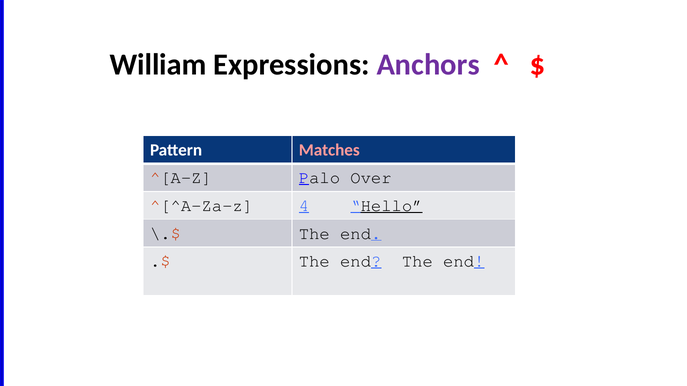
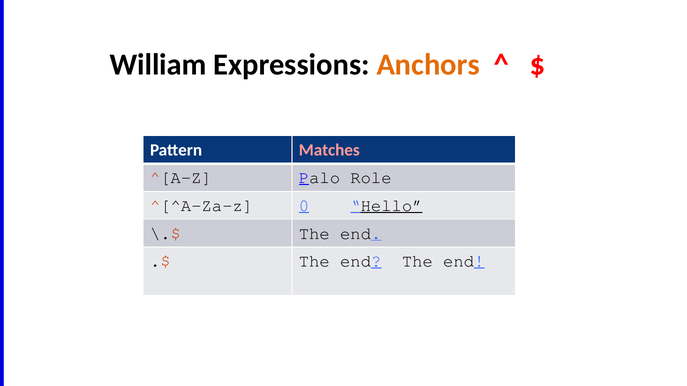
Anchors colour: purple -> orange
Over: Over -> Role
4: 4 -> 0
